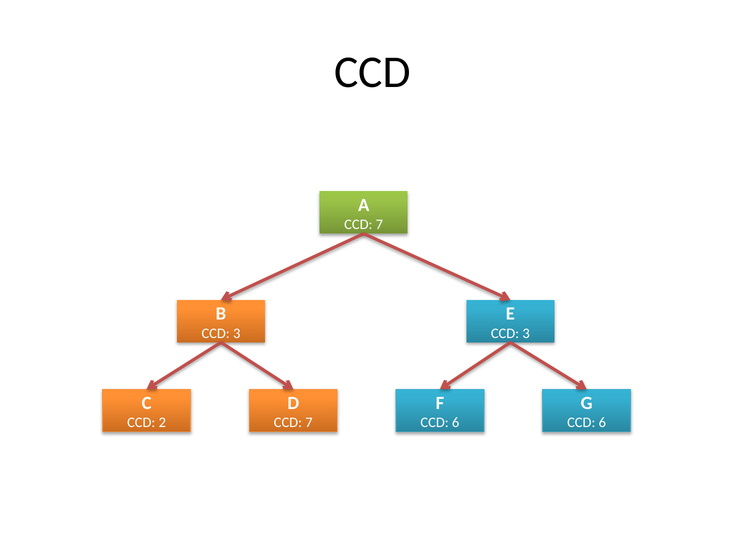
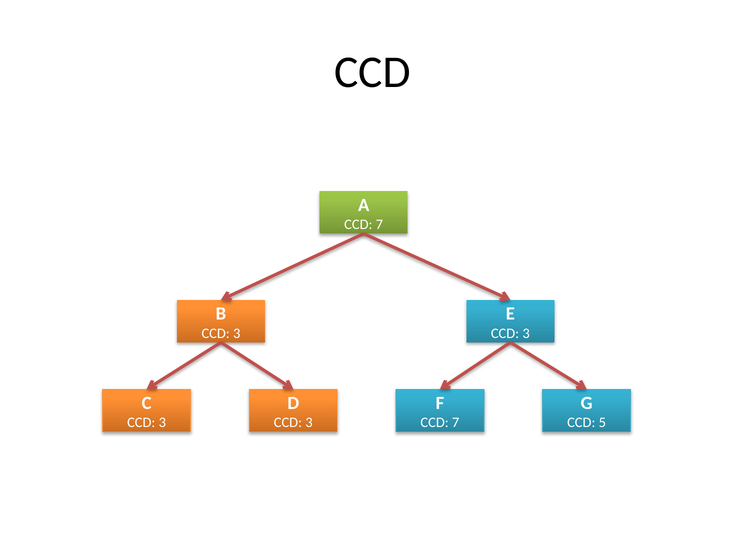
2 at (162, 423): 2 -> 3
7 at (309, 423): 7 -> 3
6 at (456, 423): 6 -> 7
6 at (602, 423): 6 -> 5
